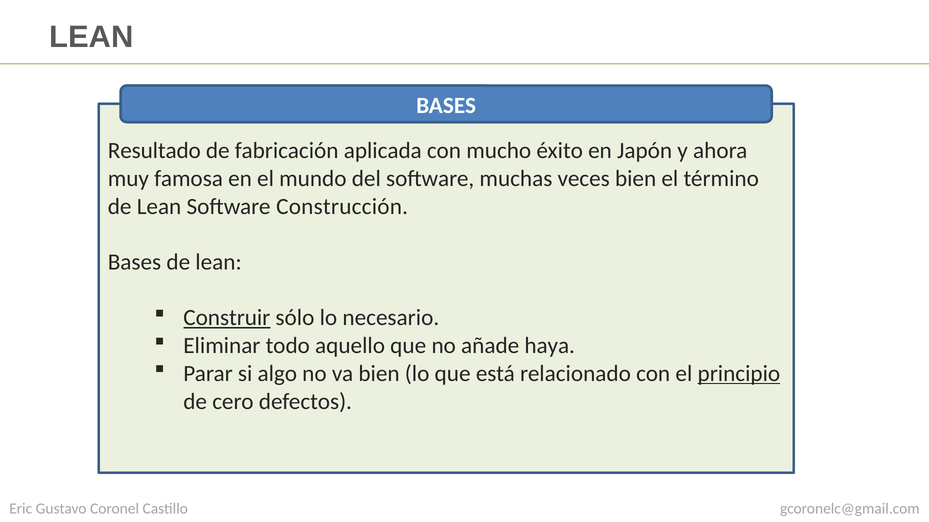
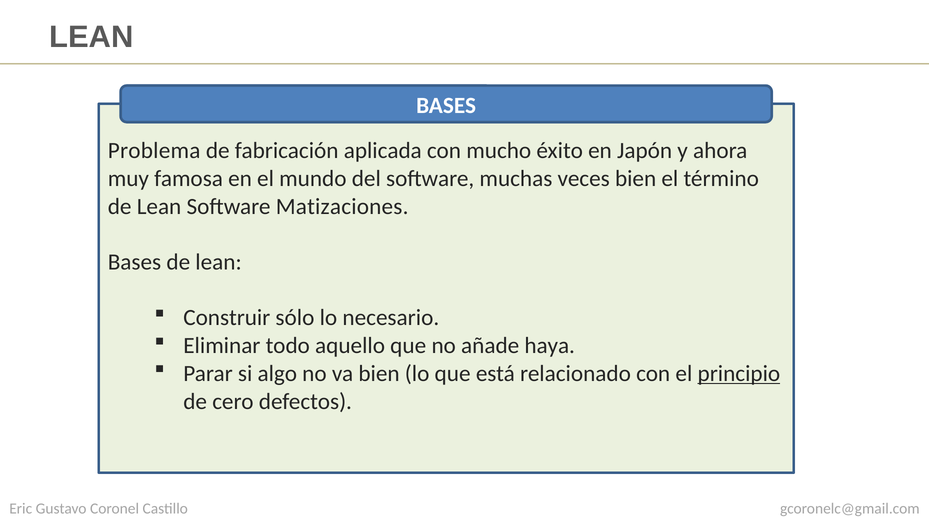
Resultado: Resultado -> Problema
Construcción: Construcción -> Matizaciones
Construir underline: present -> none
